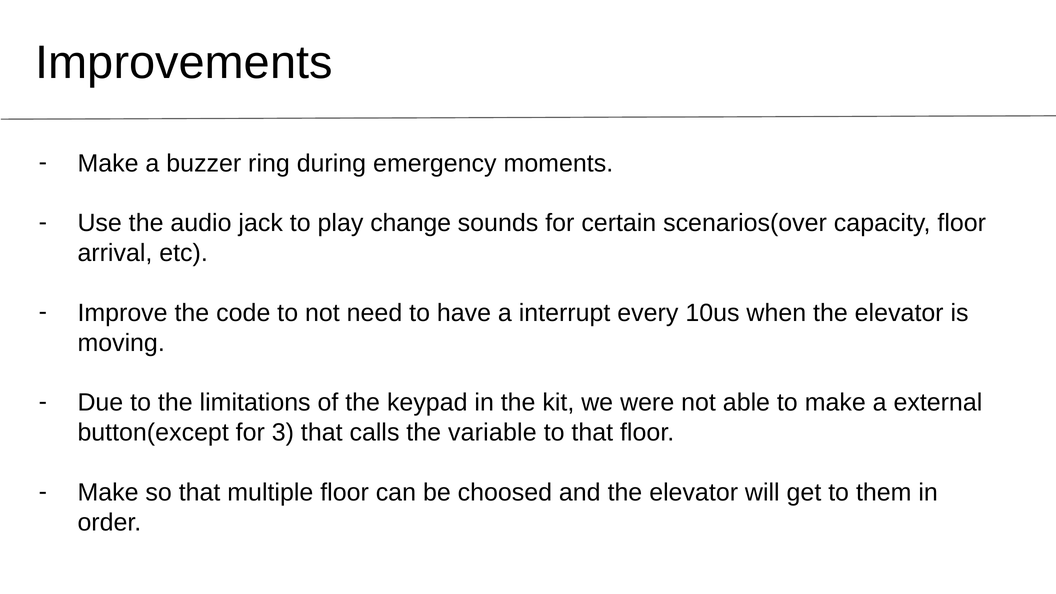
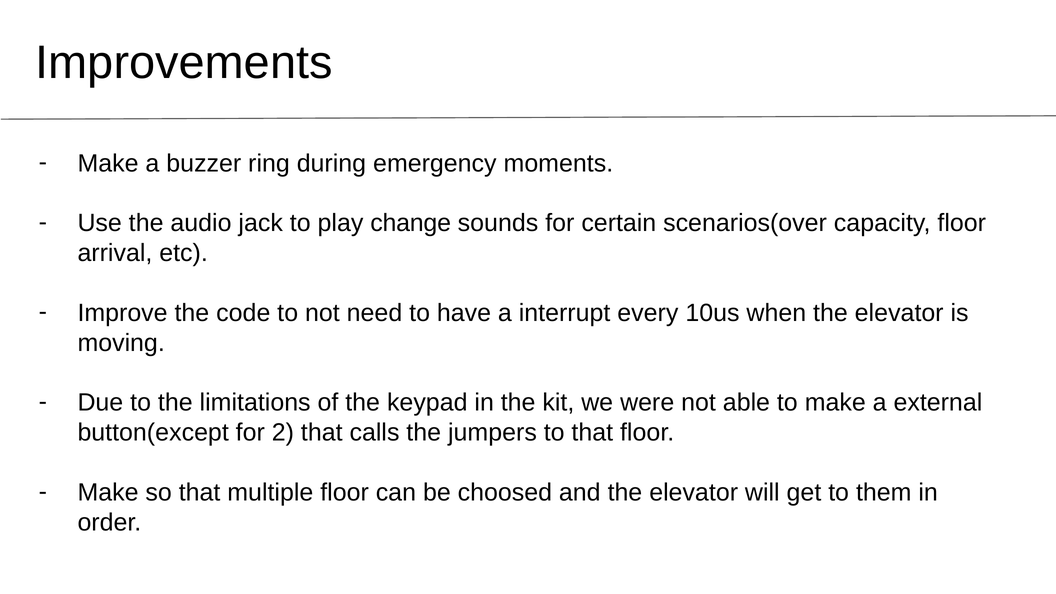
3: 3 -> 2
variable: variable -> jumpers
